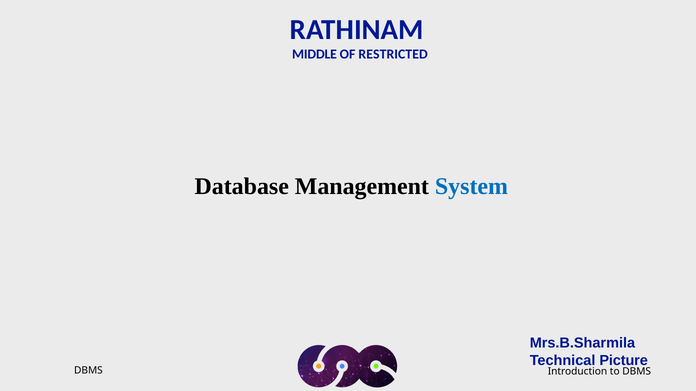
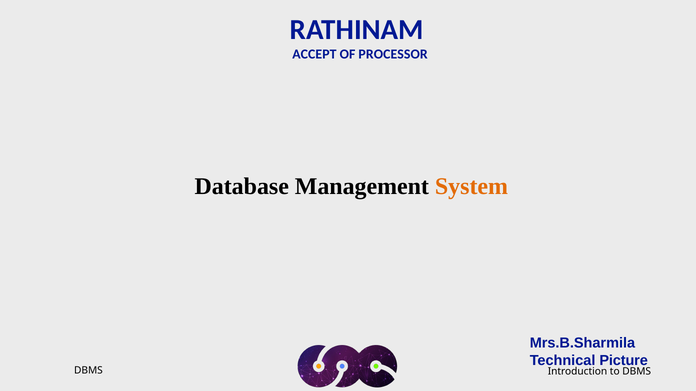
MIDDLE: MIDDLE -> ACCEPT
RESTRICTED: RESTRICTED -> PROCESSOR
System colour: blue -> orange
